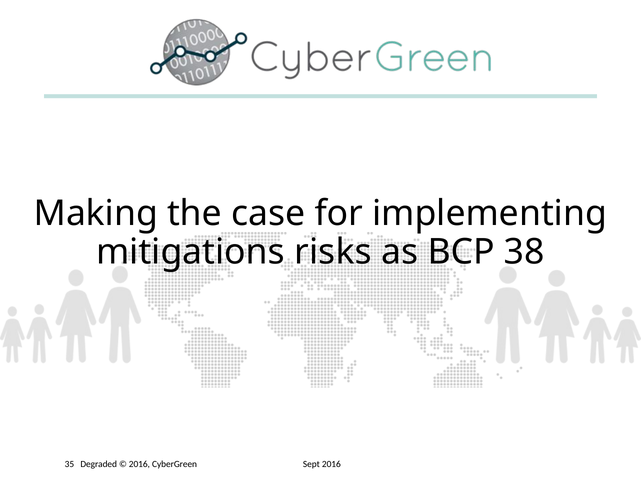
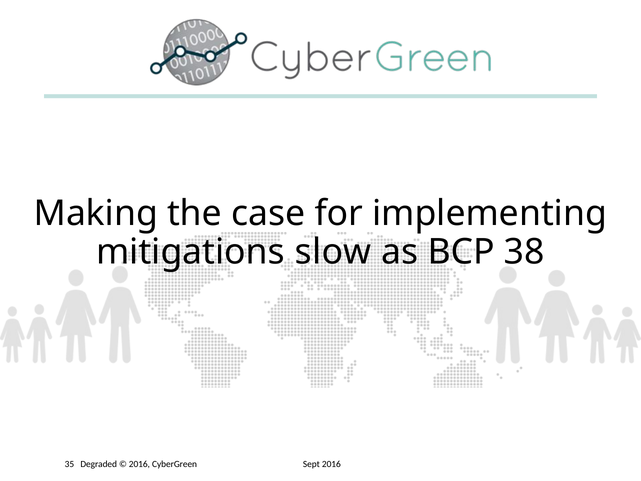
risks: risks -> slow
